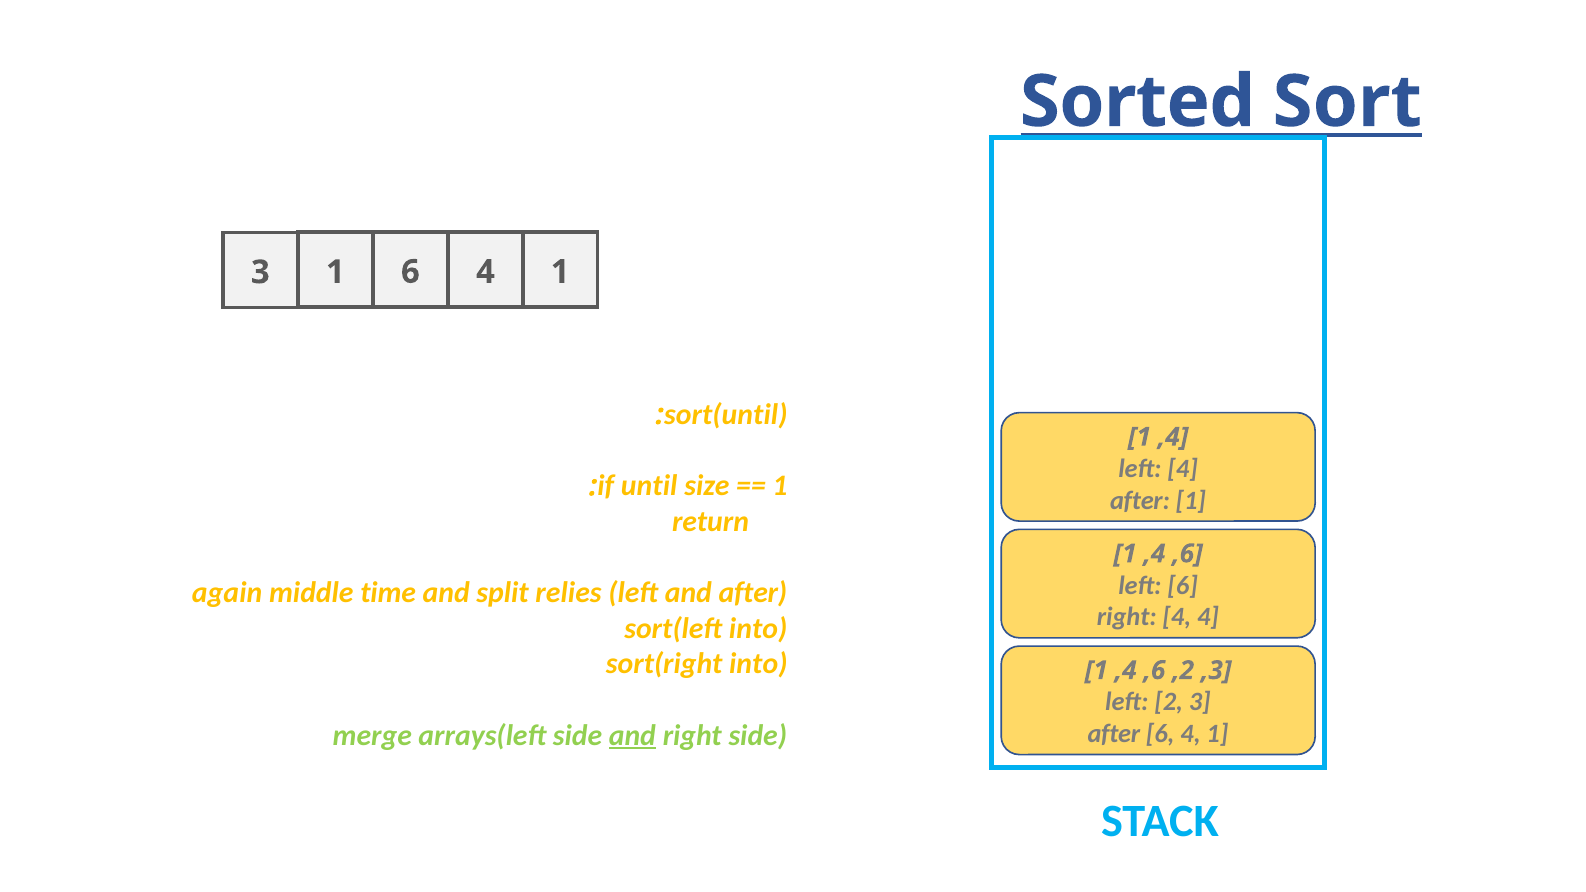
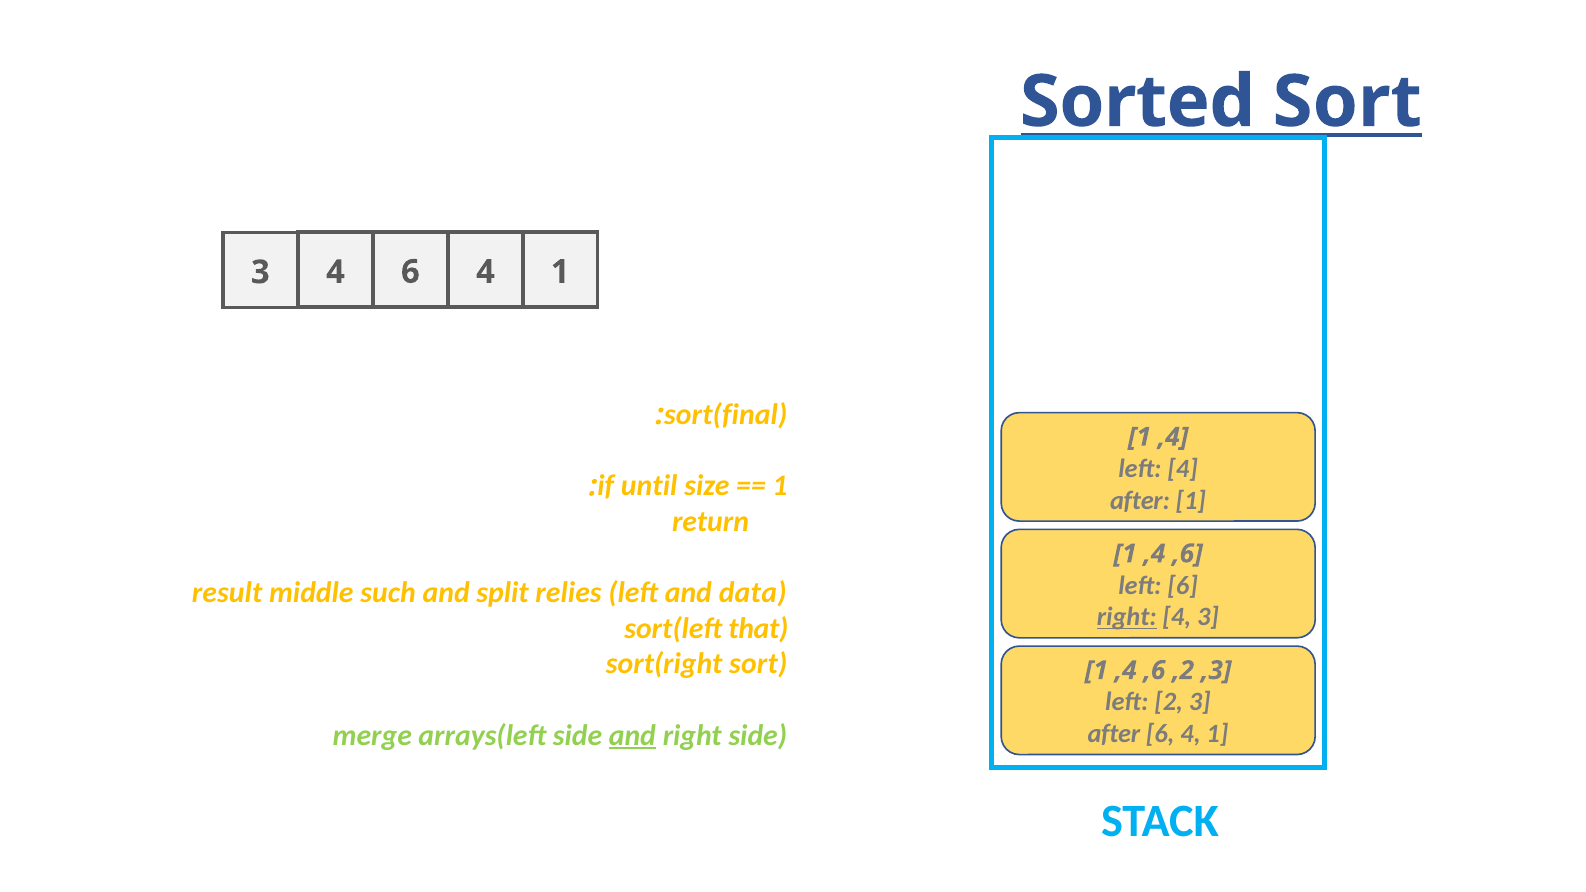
3 1: 1 -> 4
sort(until: sort(until -> sort(final
again: again -> result
time: time -> such
and after: after -> data
right at (1127, 617) underline: none -> present
4 4: 4 -> 3
sort(left into: into -> that
sort(right into: into -> sort
